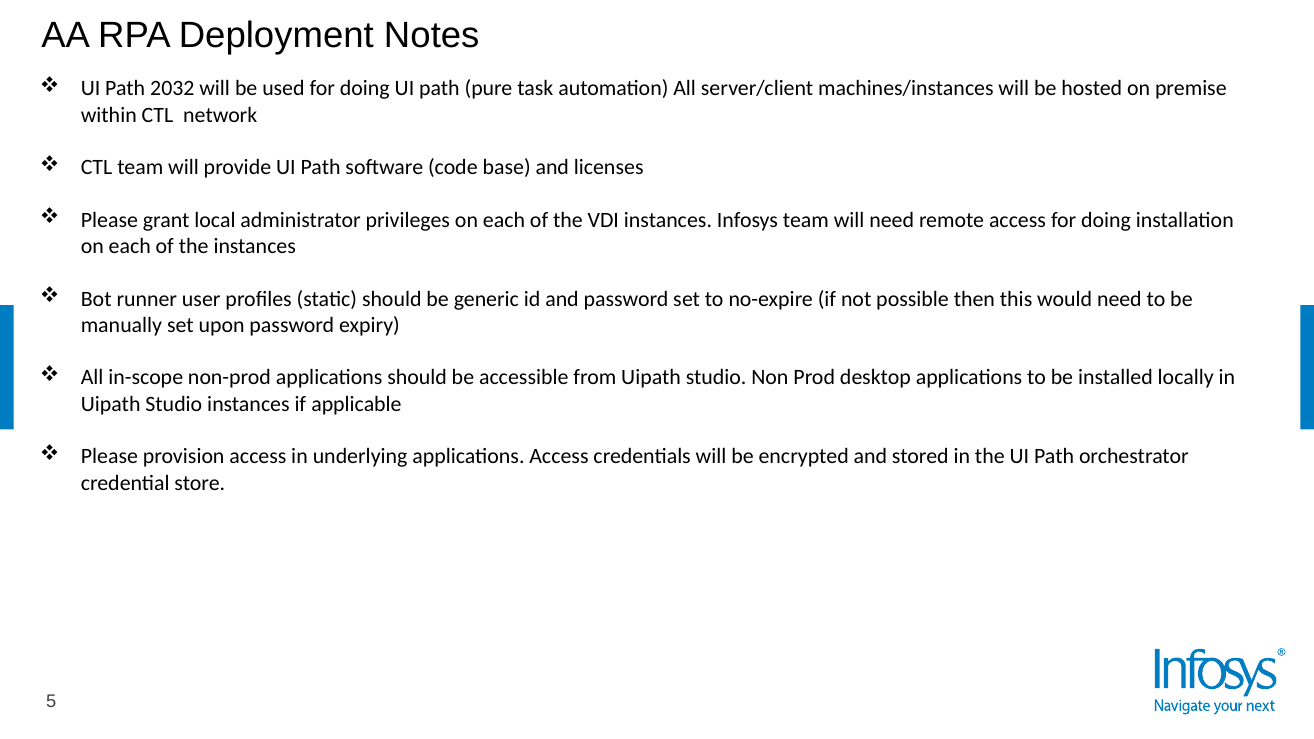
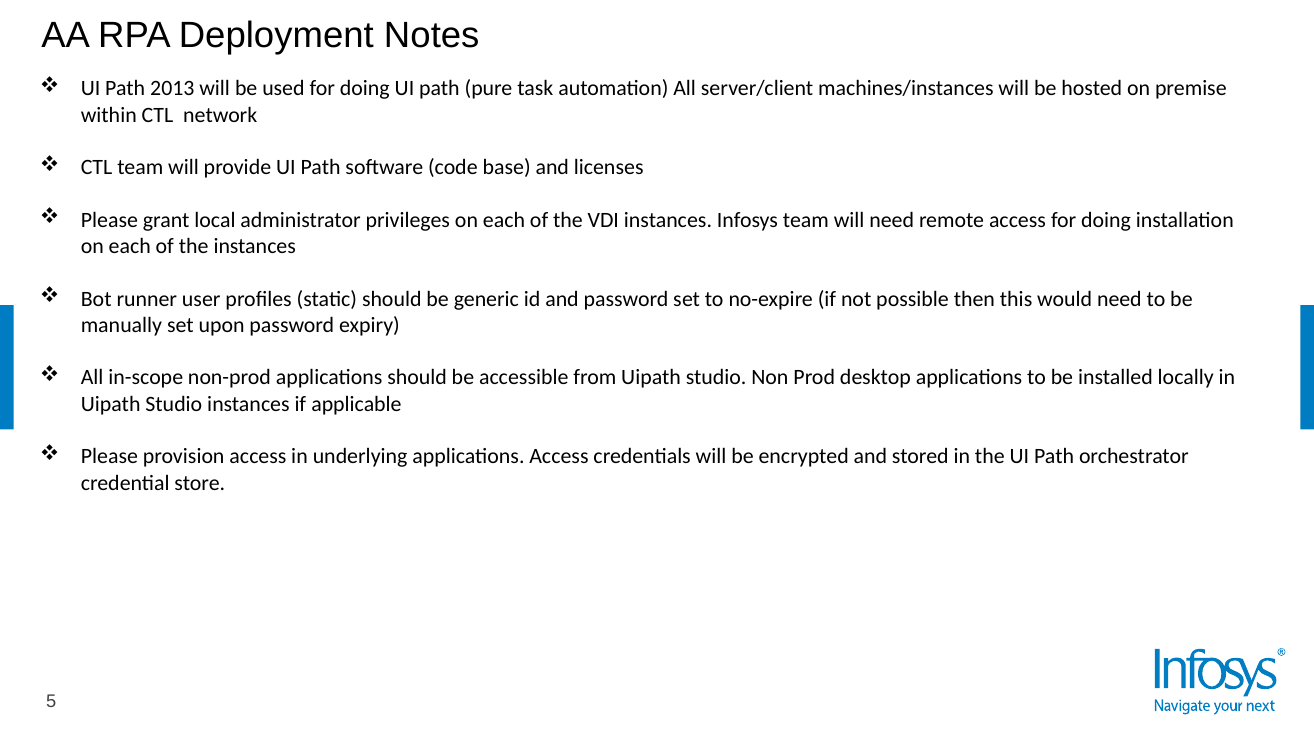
2032: 2032 -> 2013
